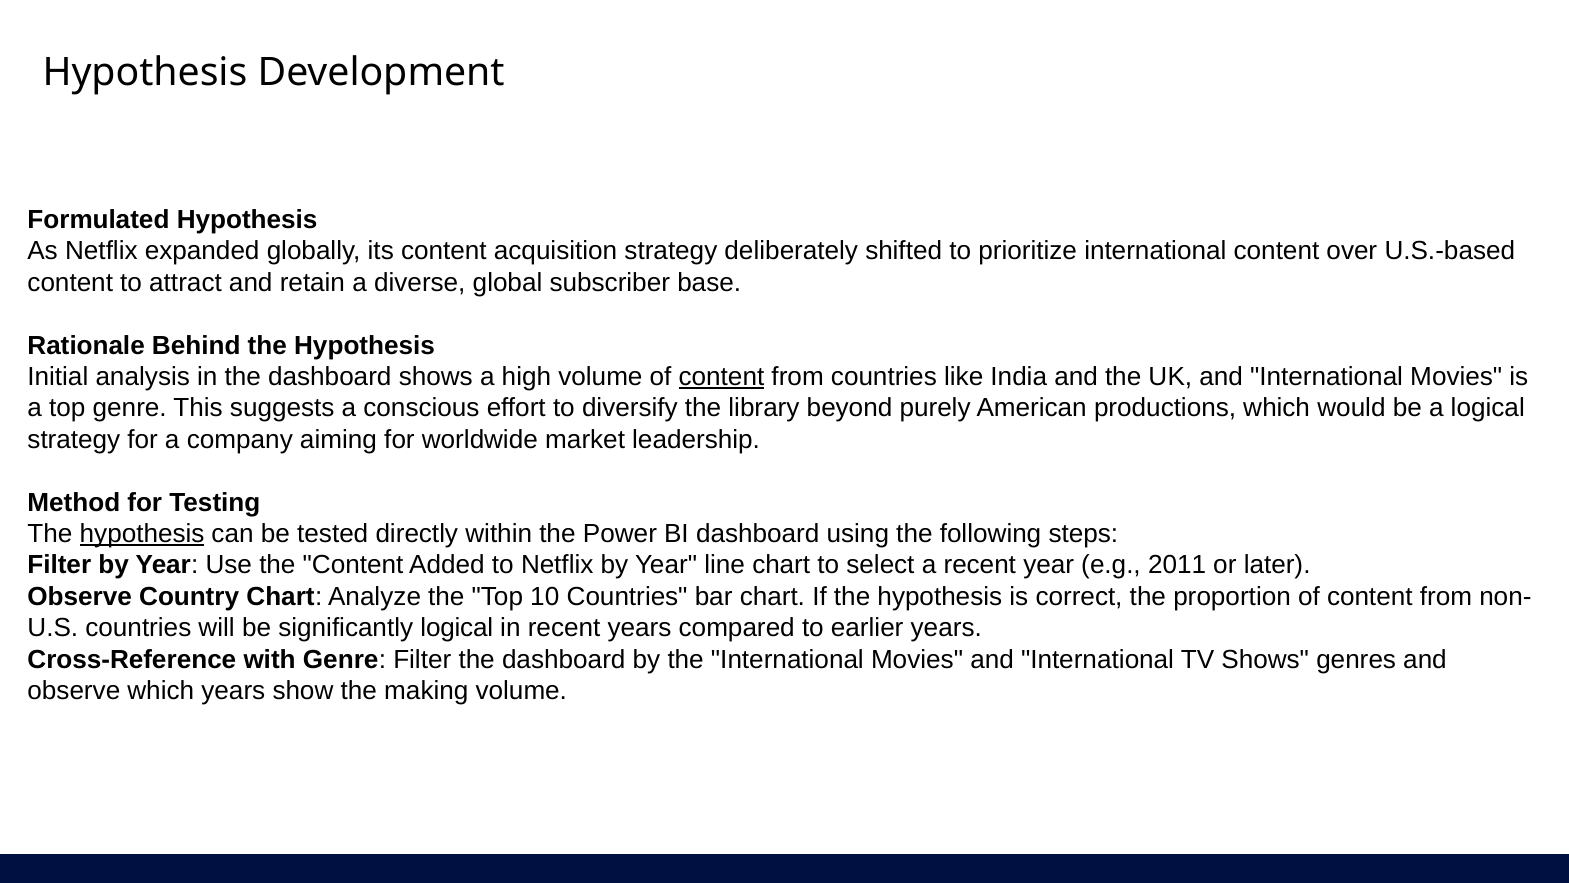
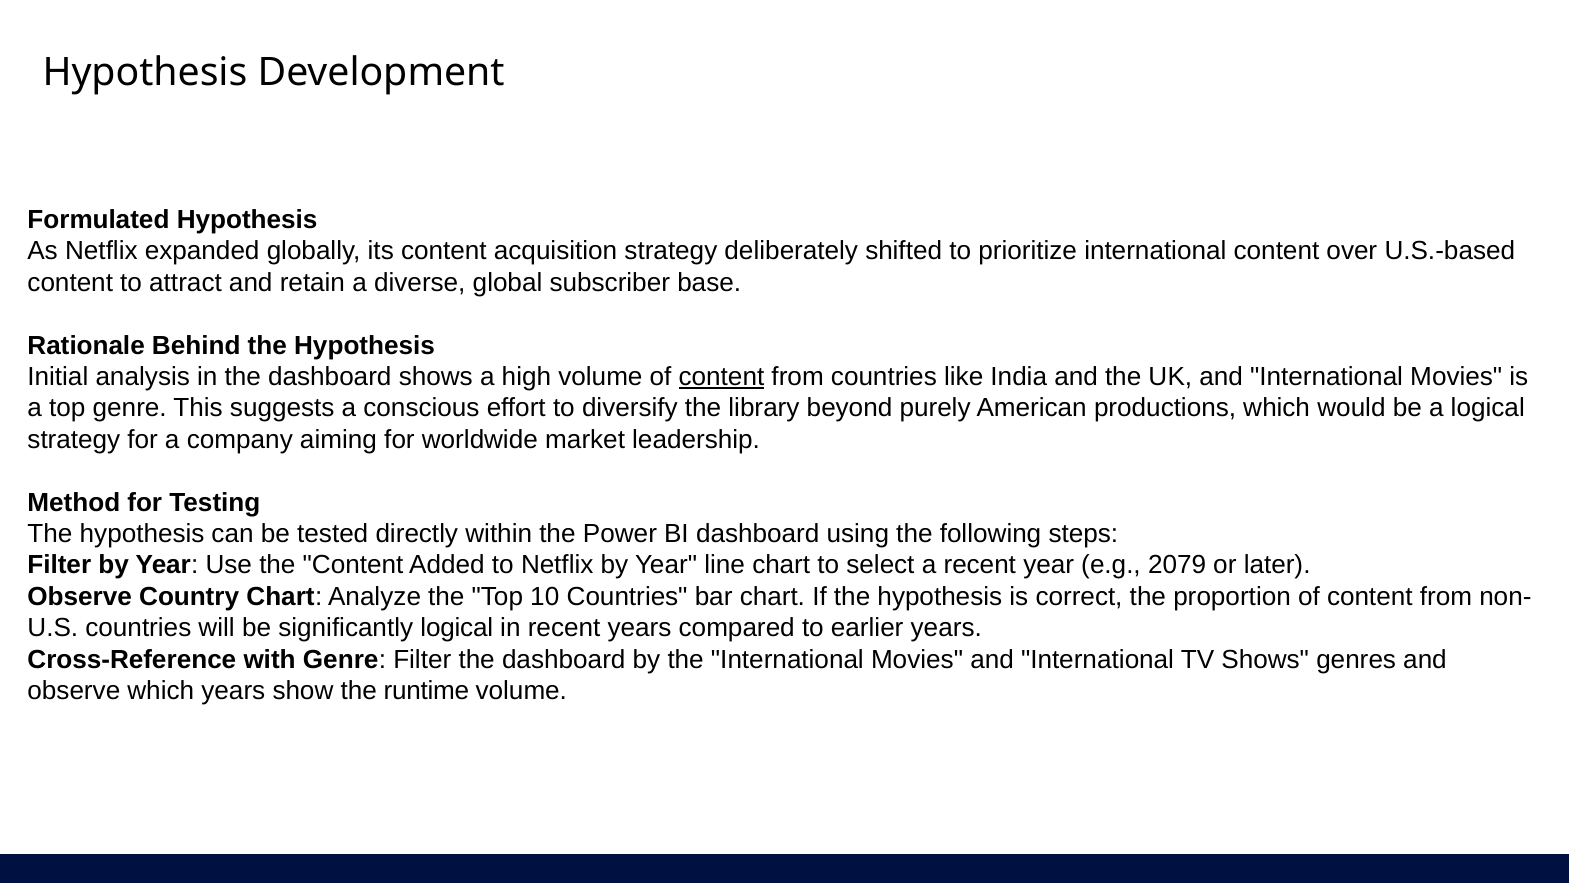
hypothesis at (142, 534) underline: present -> none
2011: 2011 -> 2079
making: making -> runtime
